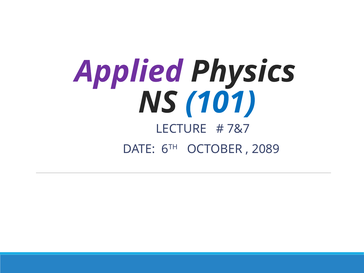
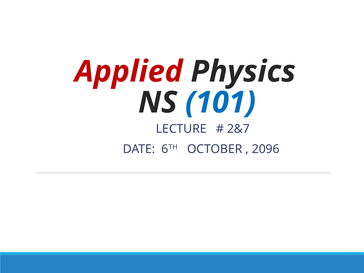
Applied colour: purple -> red
7&7: 7&7 -> 2&7
2089: 2089 -> 2096
